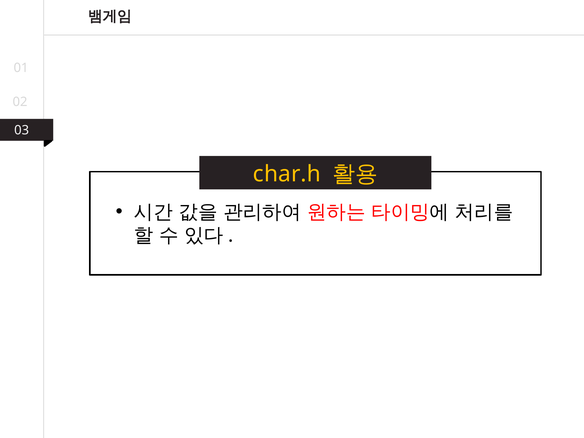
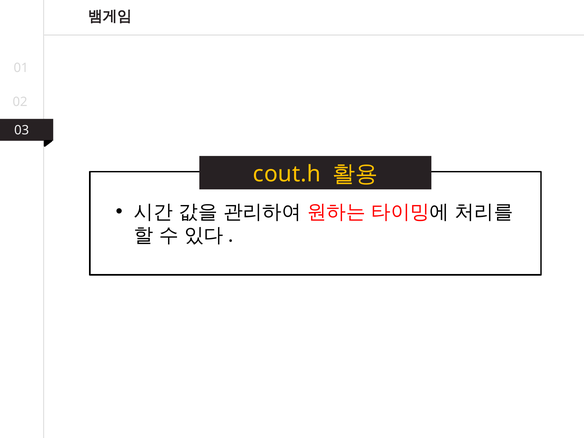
char.h: char.h -> cout.h
